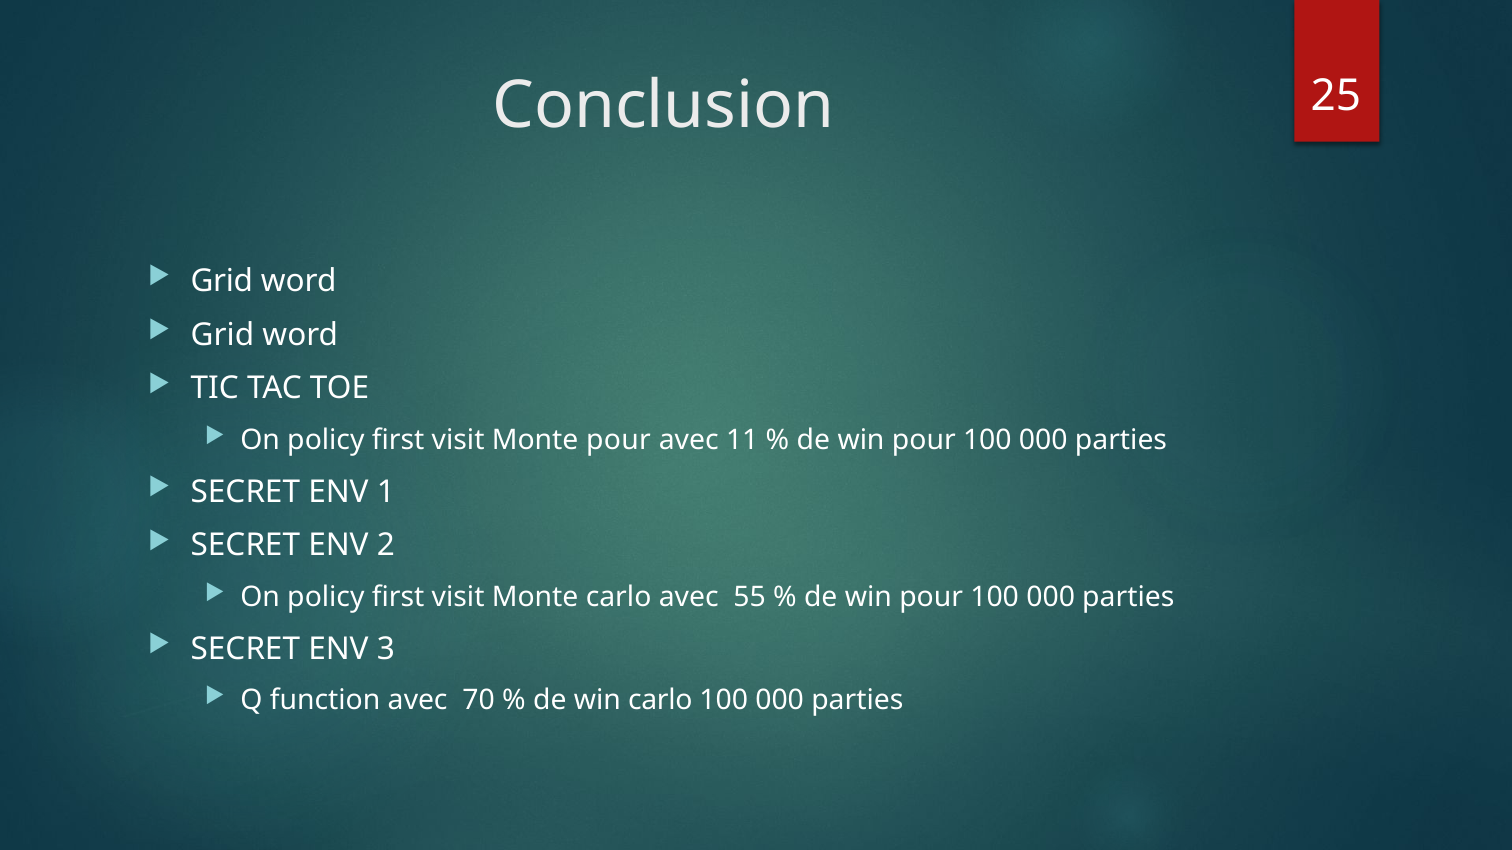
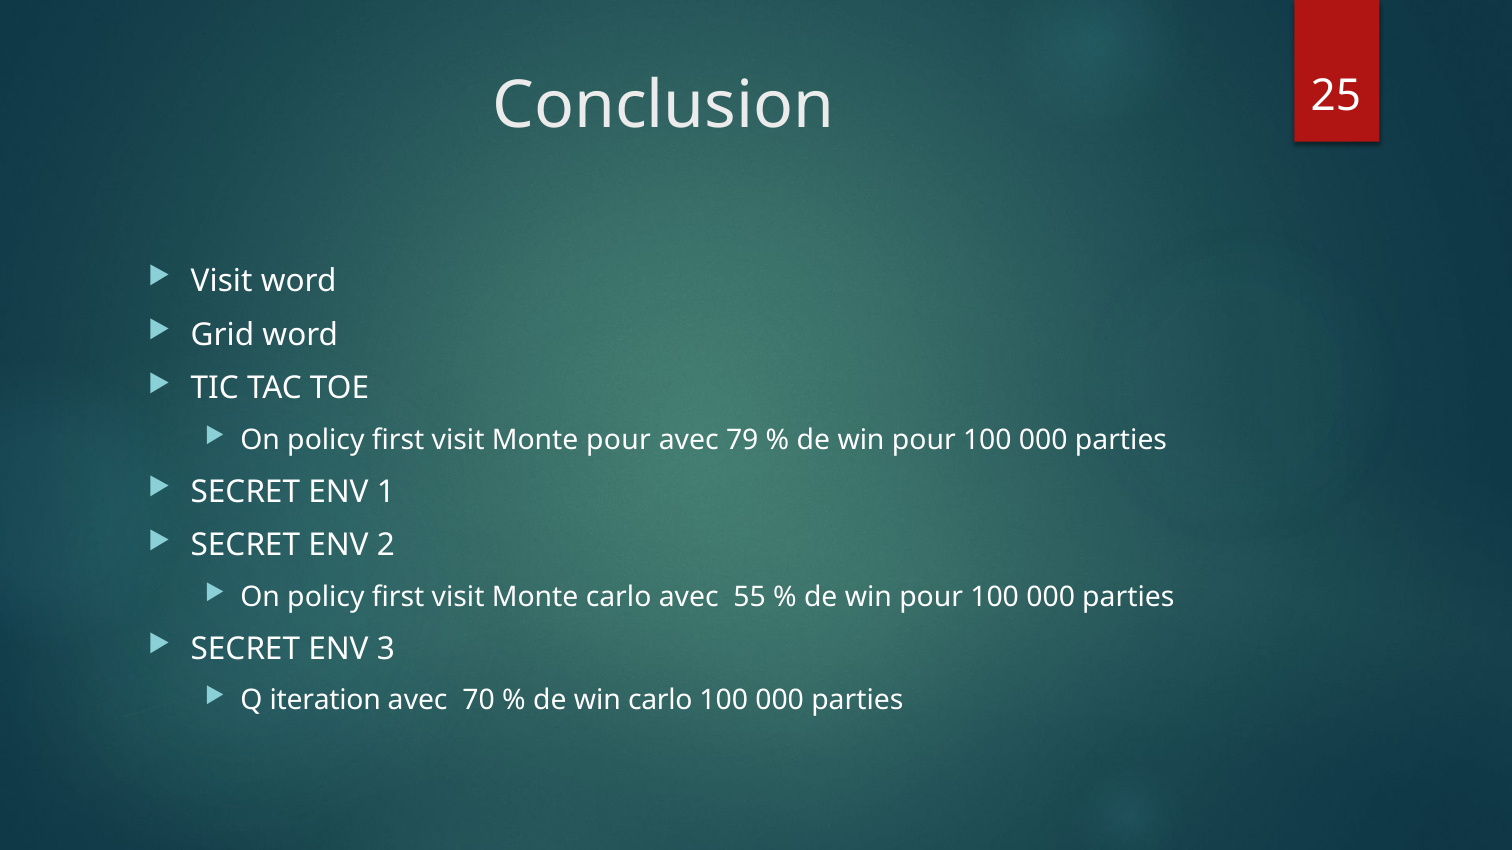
Grid at (222, 281): Grid -> Visit
11: 11 -> 79
function: function -> iteration
